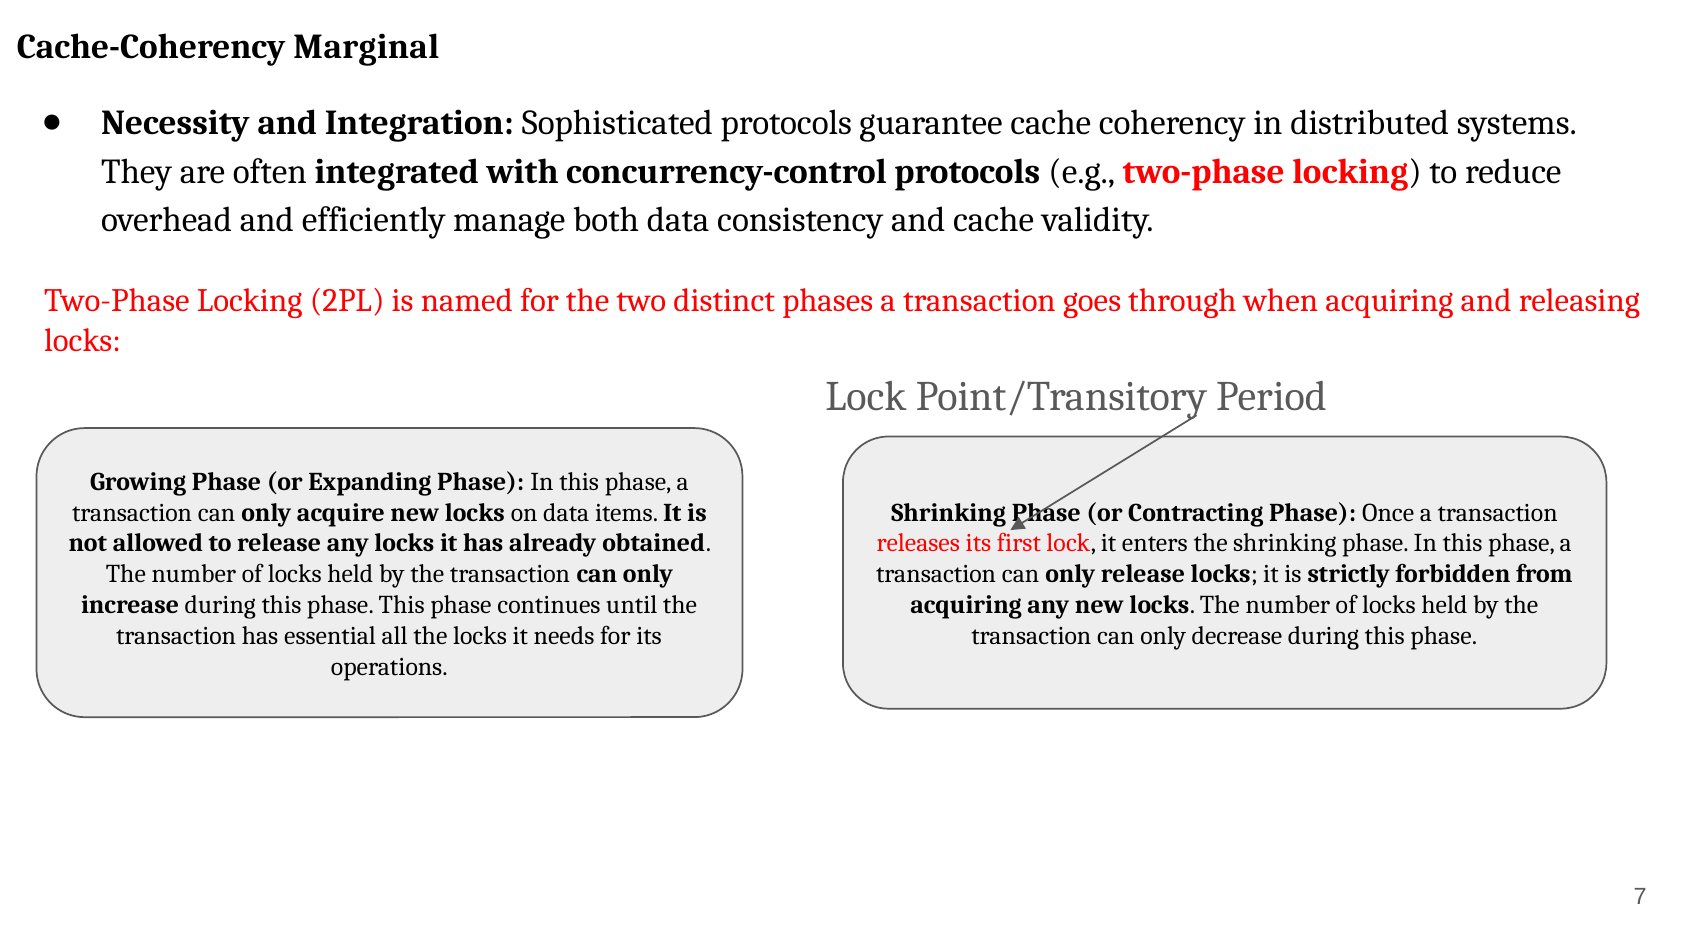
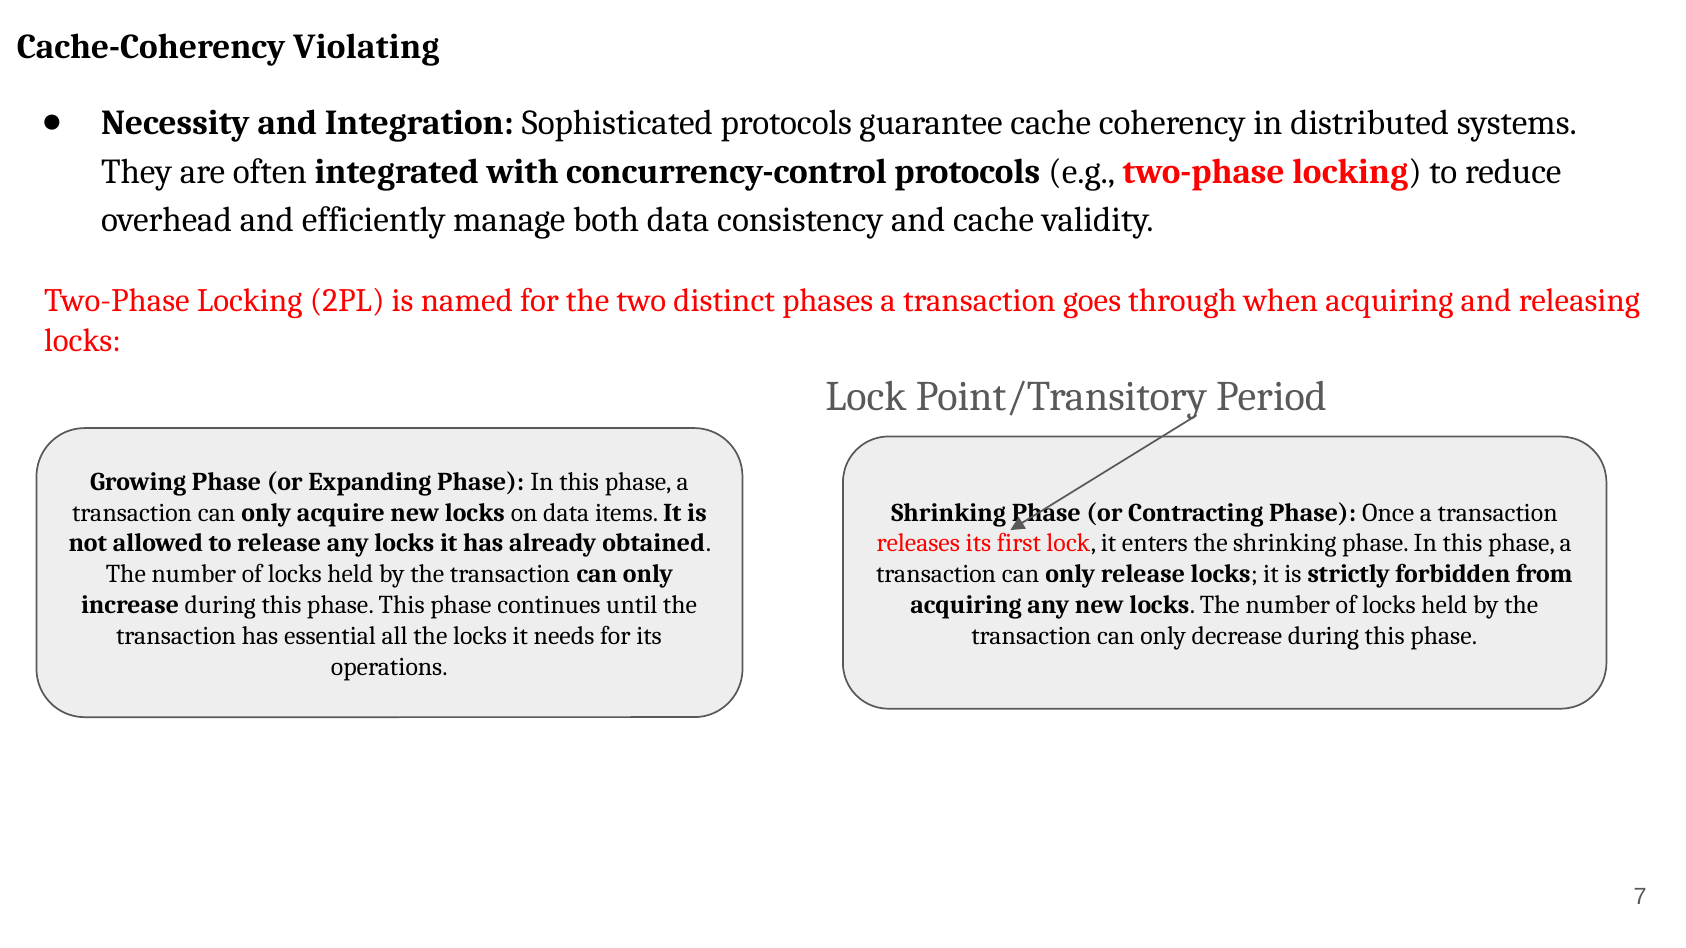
Marginal: Marginal -> Violating
